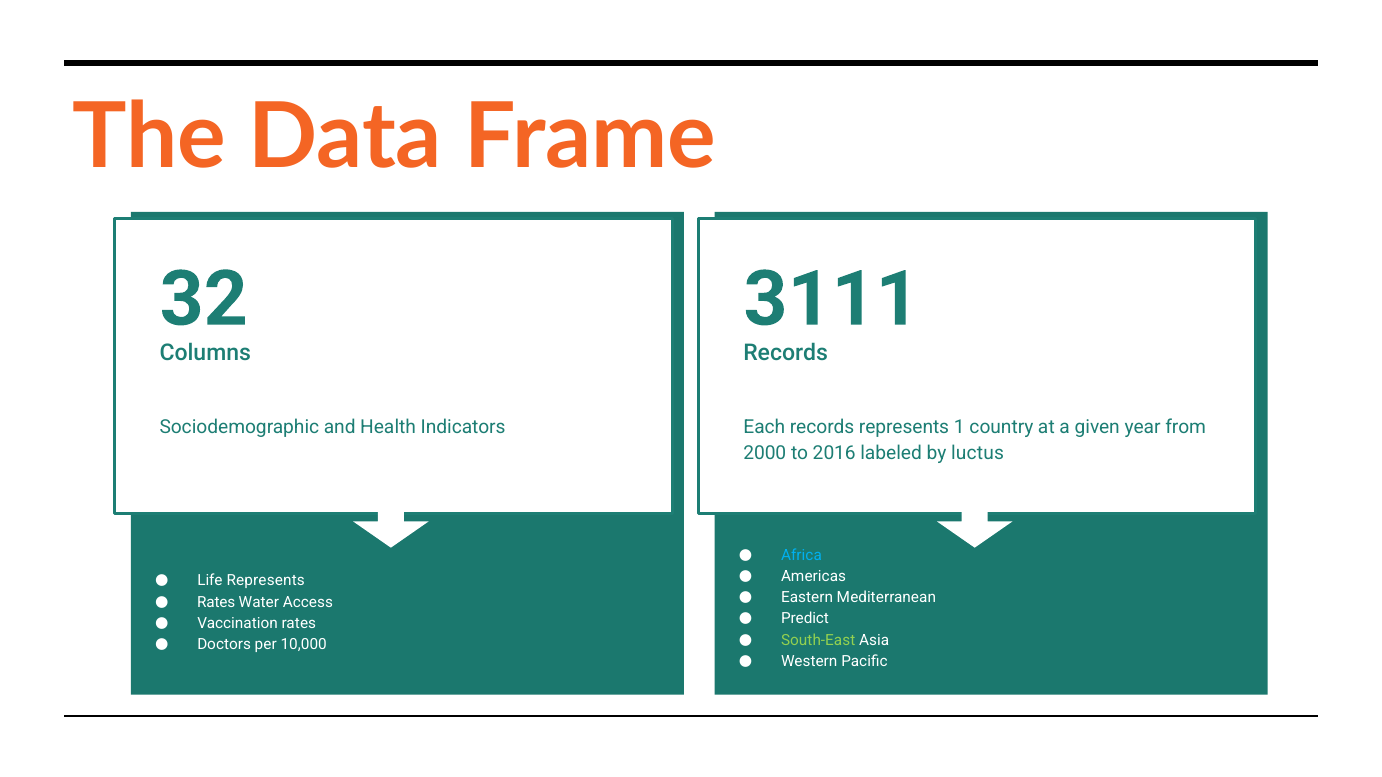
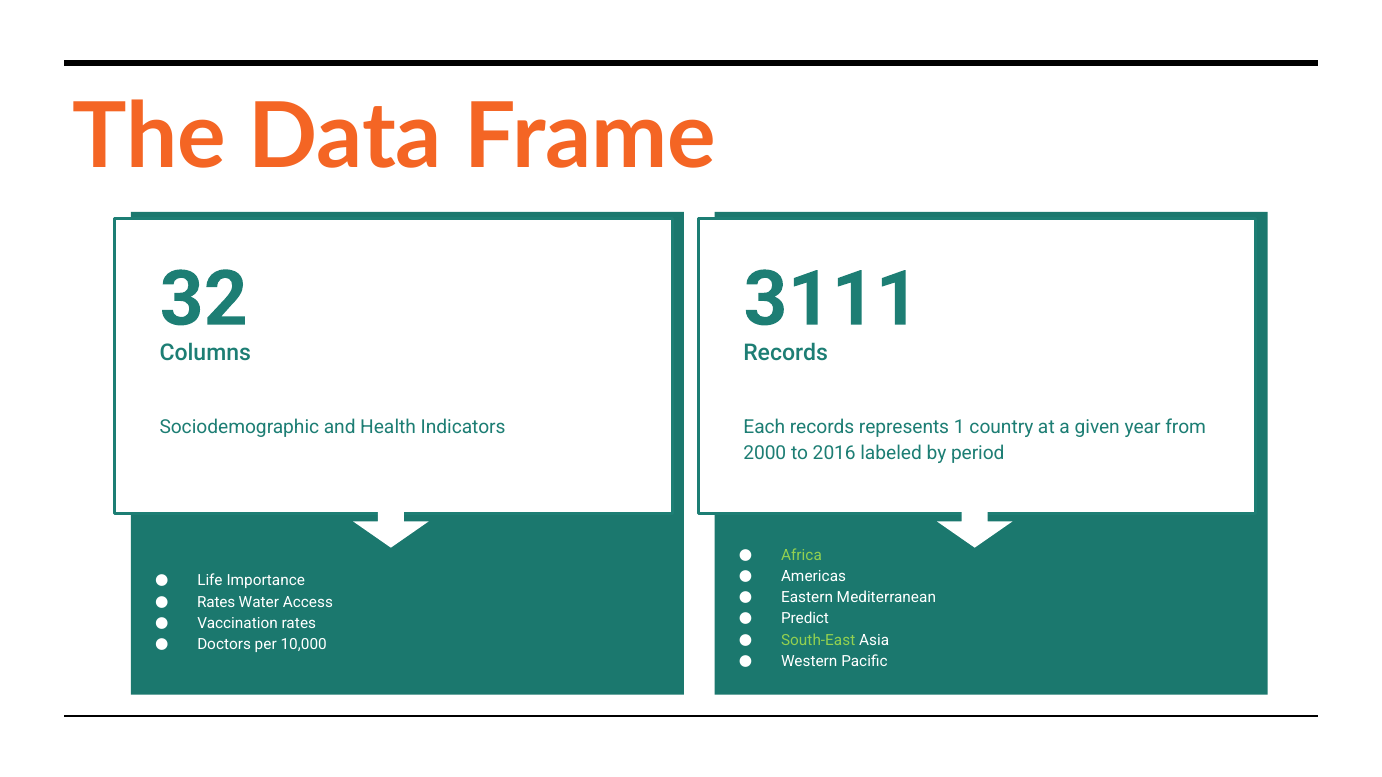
luctus: luctus -> period
Africa colour: light blue -> light green
Life Represents: Represents -> Importance
